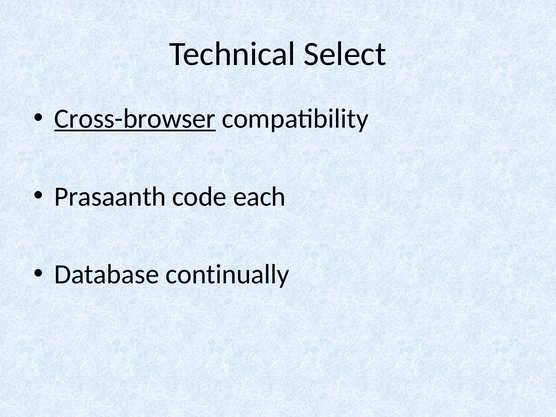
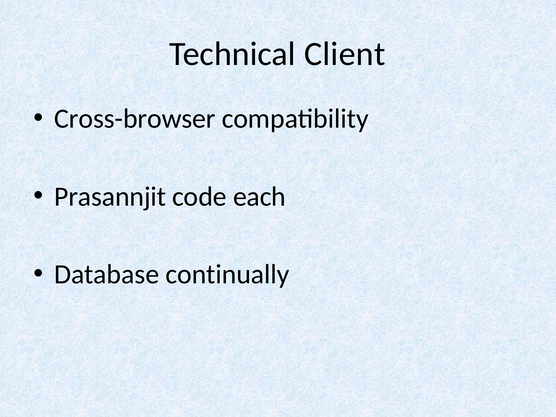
Select: Select -> Client
Cross-browser underline: present -> none
Prasaanth: Prasaanth -> Prasannjit
